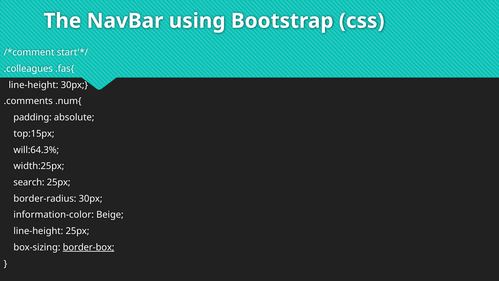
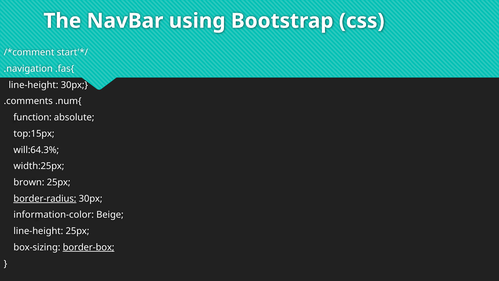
.colleagues: .colleagues -> .navigation
padding: padding -> function
search: search -> brown
border-radius underline: none -> present
